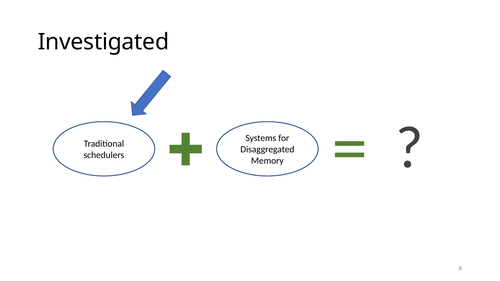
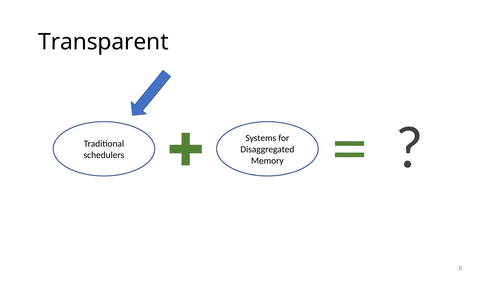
Investigated: Investigated -> Transparent
